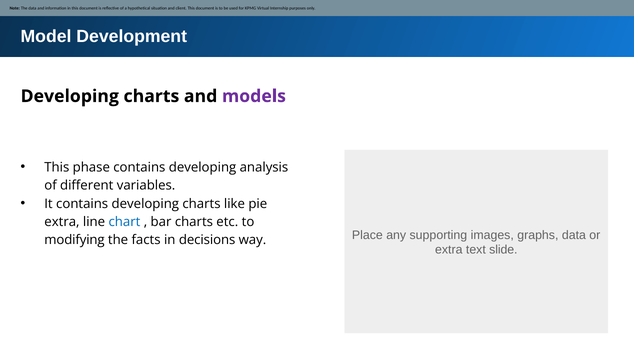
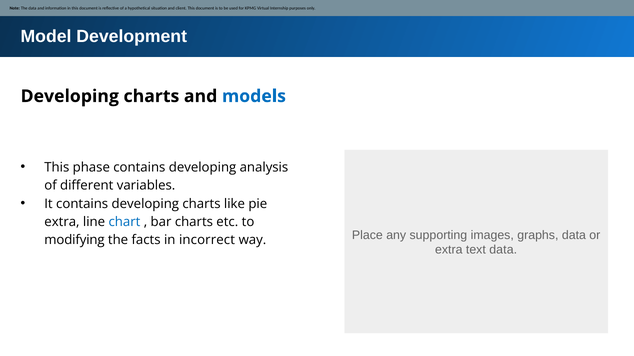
models colour: purple -> blue
decisions: decisions -> incorrect
text slide: slide -> data
